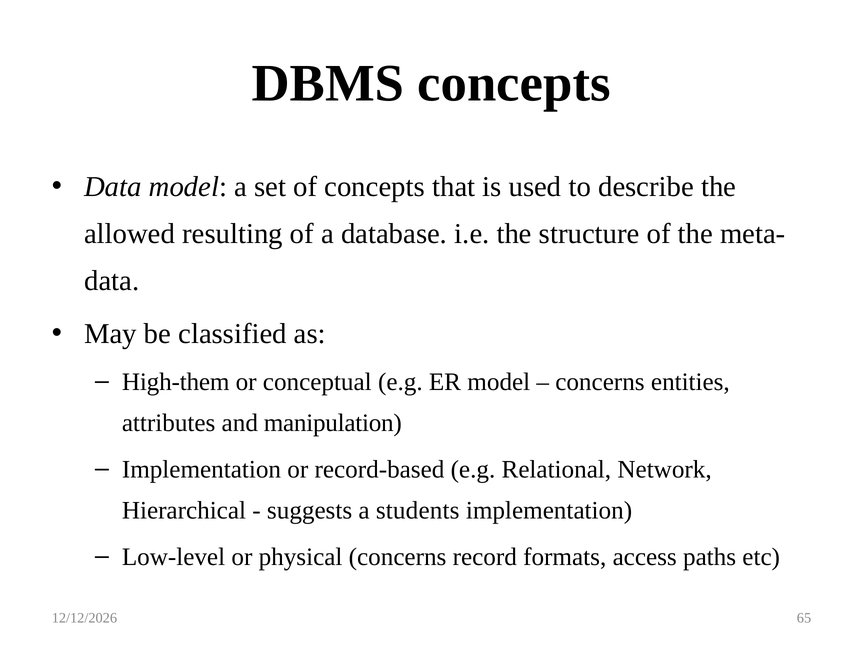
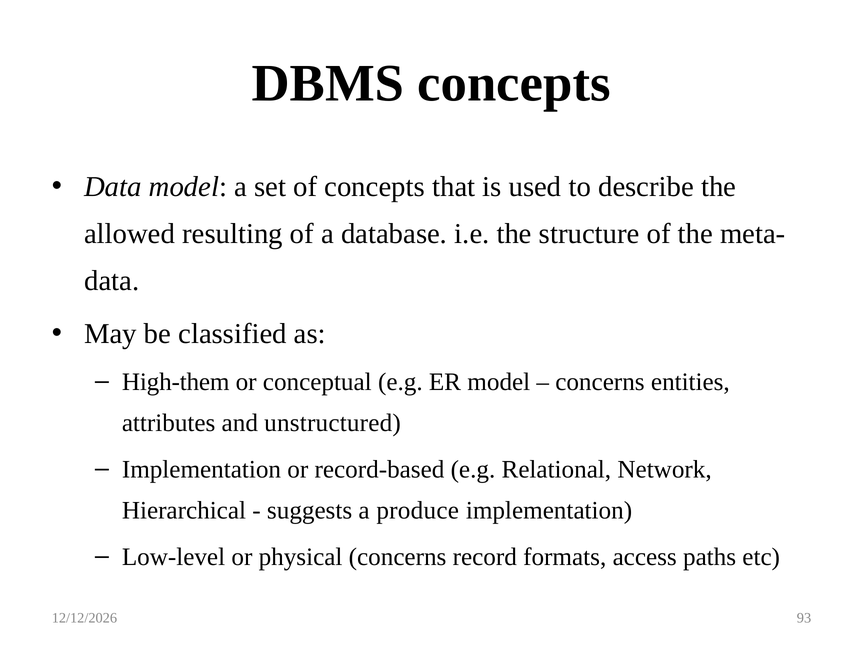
manipulation: manipulation -> unstructured
students: students -> produce
65: 65 -> 93
